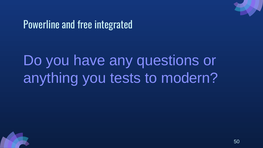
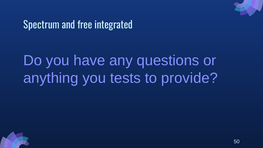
Powerline: Powerline -> Spectrum
modern: modern -> provide
